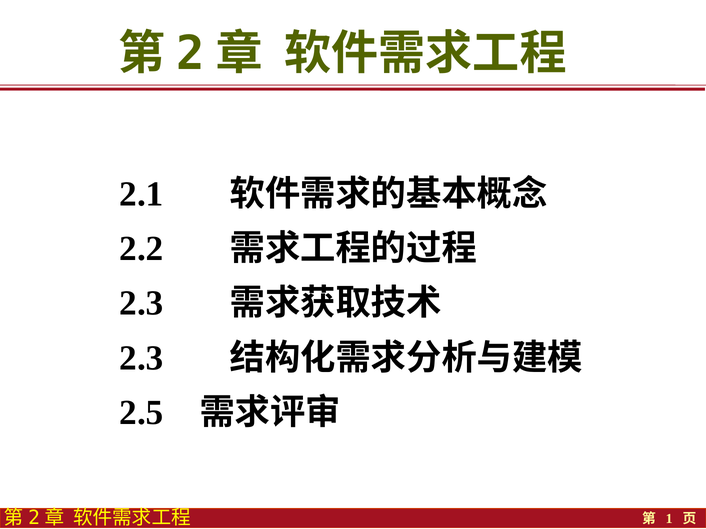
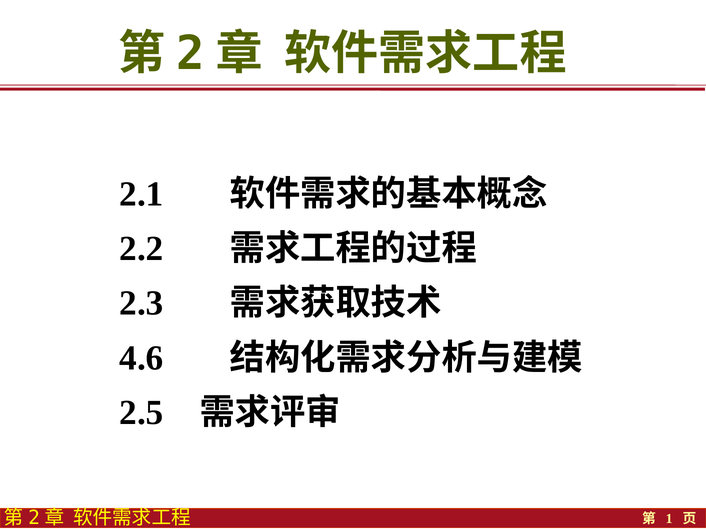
2.3 at (141, 358): 2.3 -> 4.6
